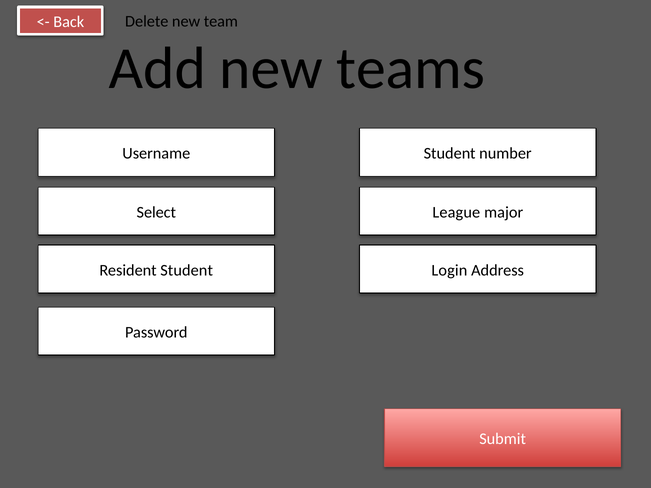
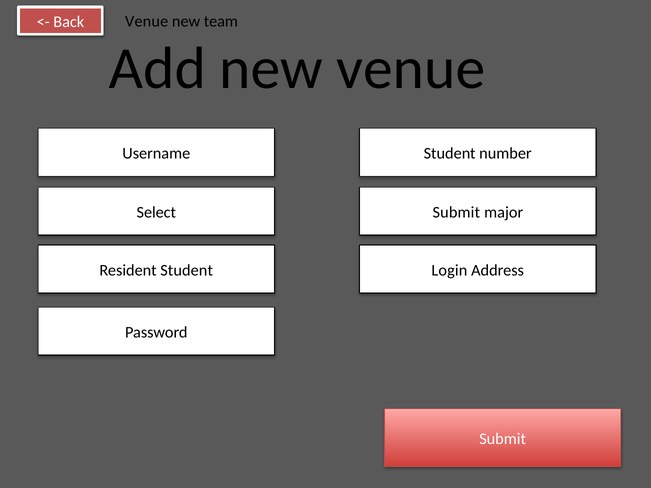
Delete at (147, 21): Delete -> Venue
new teams: teams -> venue
League at (456, 212): League -> Submit
